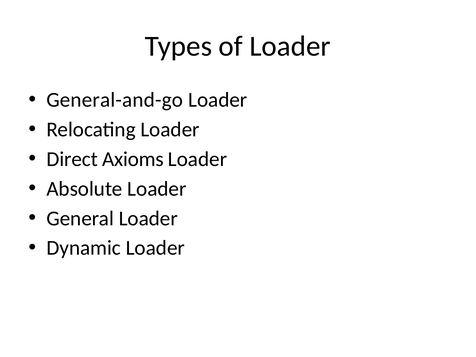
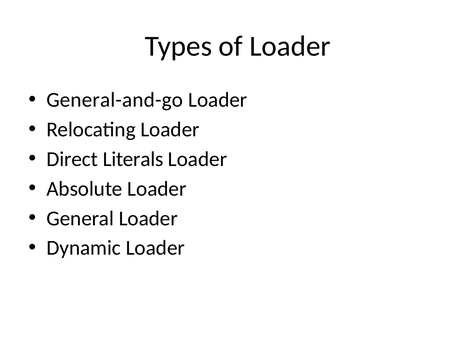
Axioms: Axioms -> Literals
